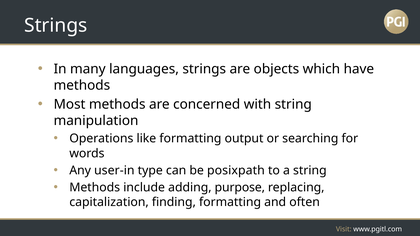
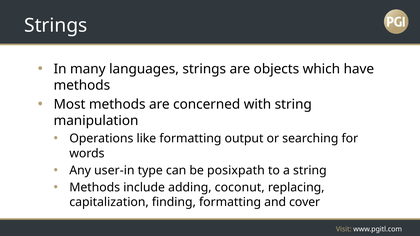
purpose: purpose -> coconut
often: often -> cover
